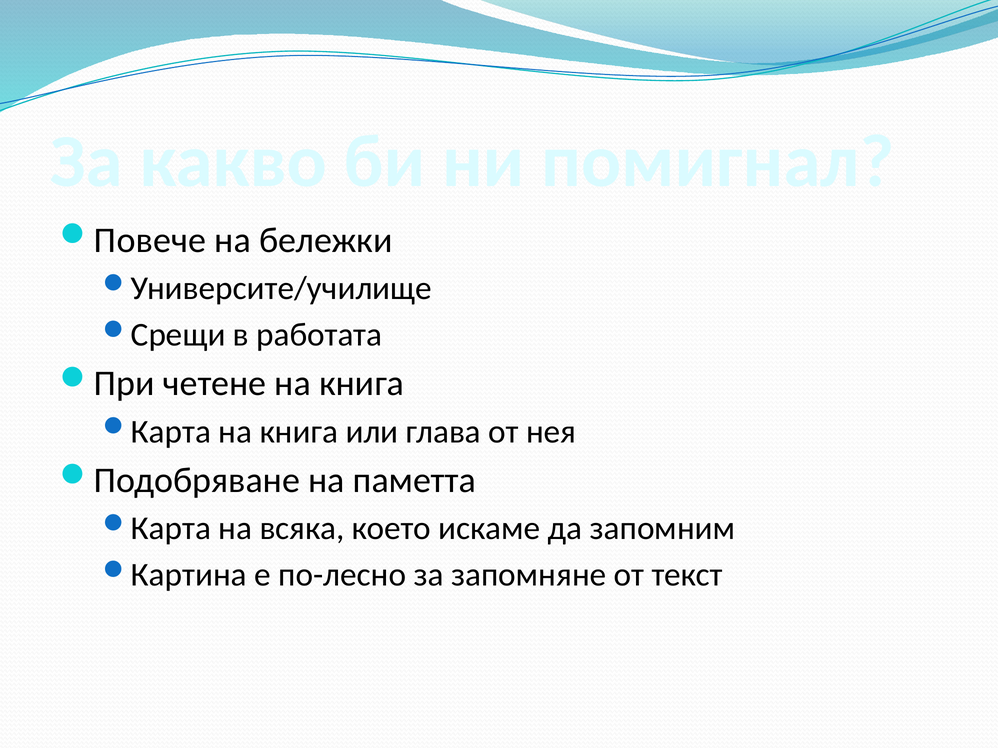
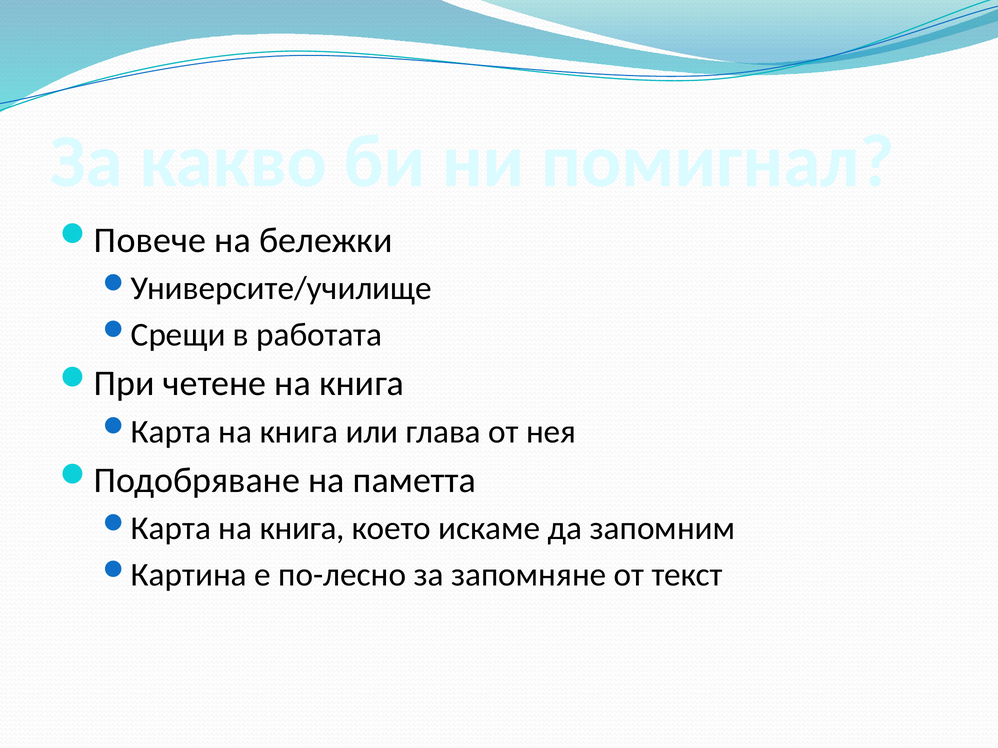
всяка at (302, 529): всяка -> книга
